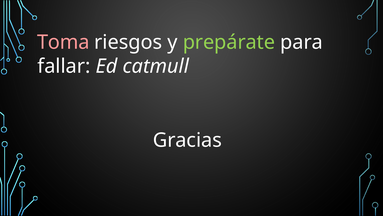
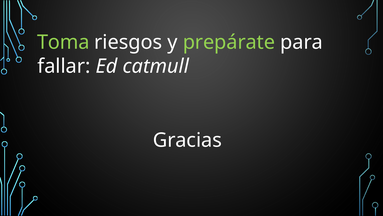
Toma colour: pink -> light green
